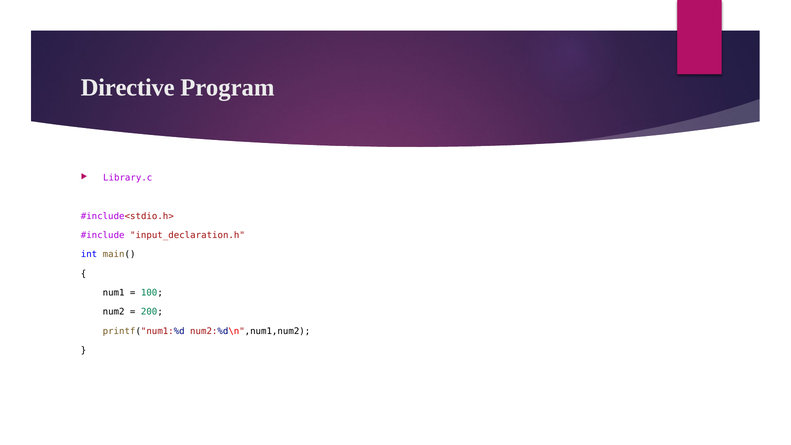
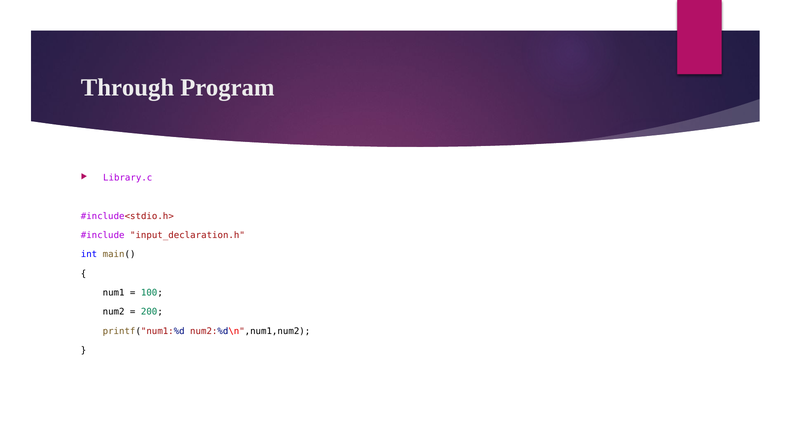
Directive: Directive -> Through
